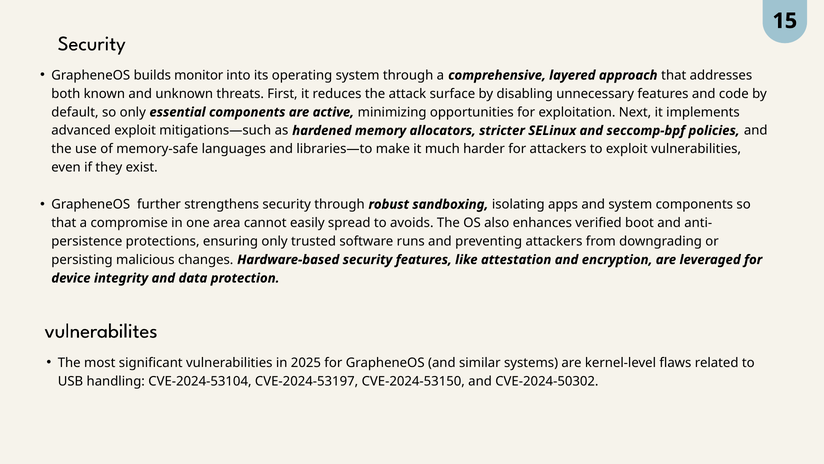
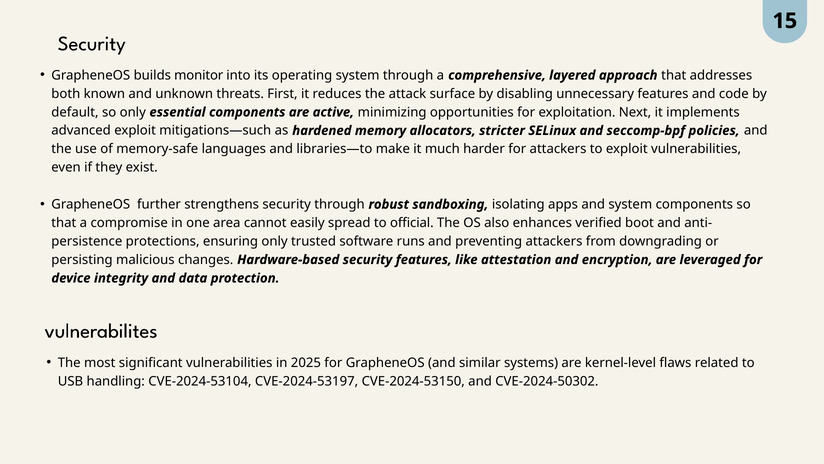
avoids: avoids -> official
